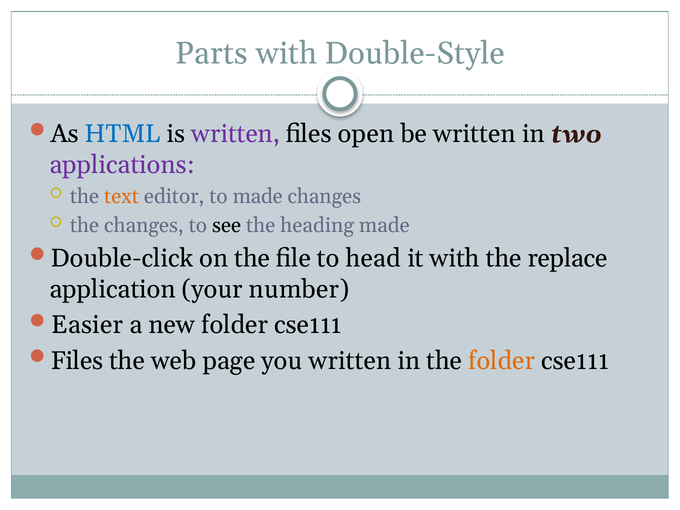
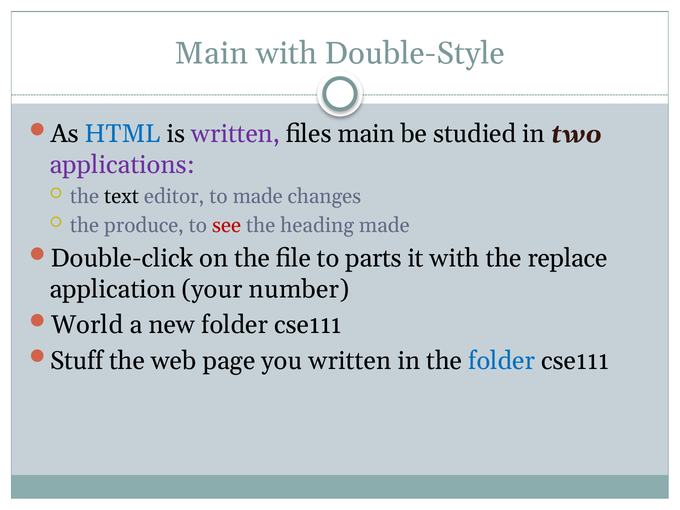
Parts at (211, 54): Parts -> Main
files open: open -> main
be written: written -> studied
text colour: orange -> black
the changes: changes -> produce
see colour: black -> red
head: head -> parts
Easier: Easier -> World
Files at (77, 361): Files -> Stuff
folder at (502, 361) colour: orange -> blue
